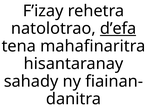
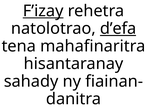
F’izay underline: none -> present
